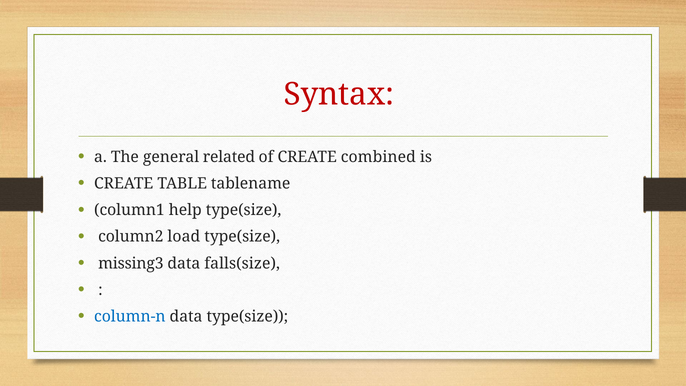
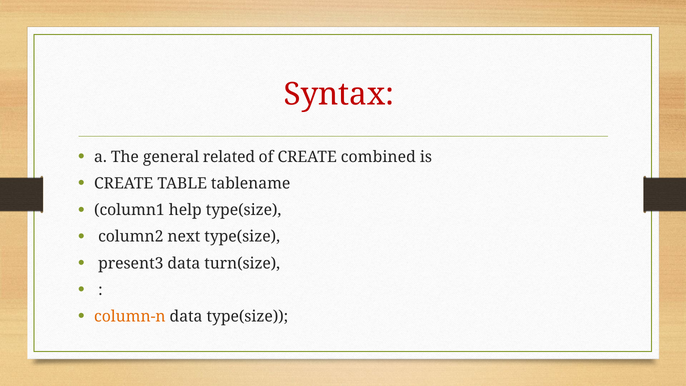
load: load -> next
missing3: missing3 -> present3
falls(size: falls(size -> turn(size
column-n colour: blue -> orange
